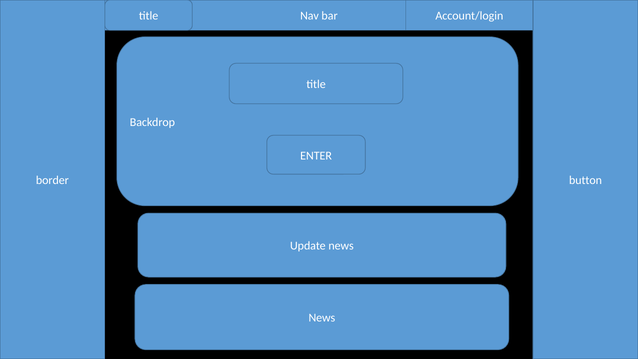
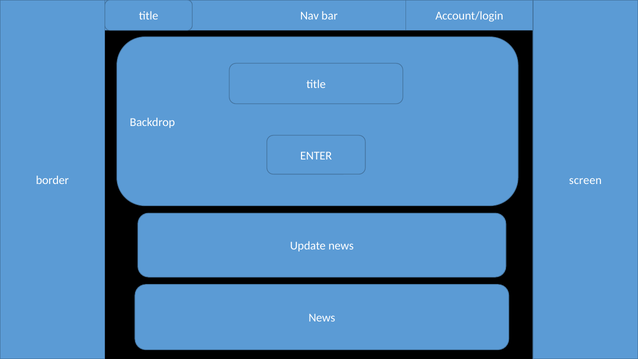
button: button -> screen
